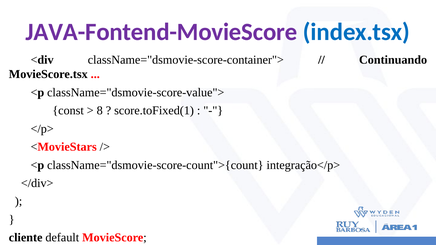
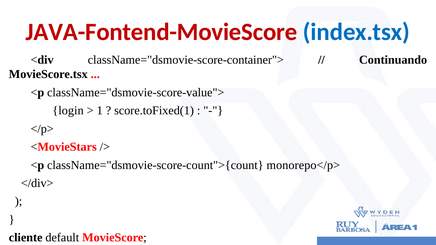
JAVA-Fontend-MovieScore colour: purple -> red
const: const -> login
8: 8 -> 1
integração</p>: integração</p> -> monorepo</p>
